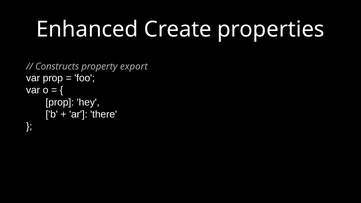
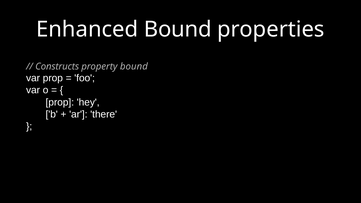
Enhanced Create: Create -> Bound
property export: export -> bound
